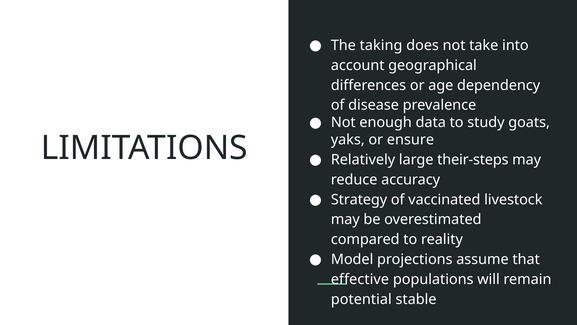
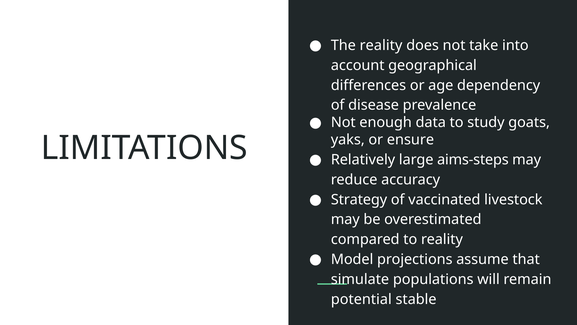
The taking: taking -> reality
their-steps: their-steps -> aims-steps
effective: effective -> simulate
